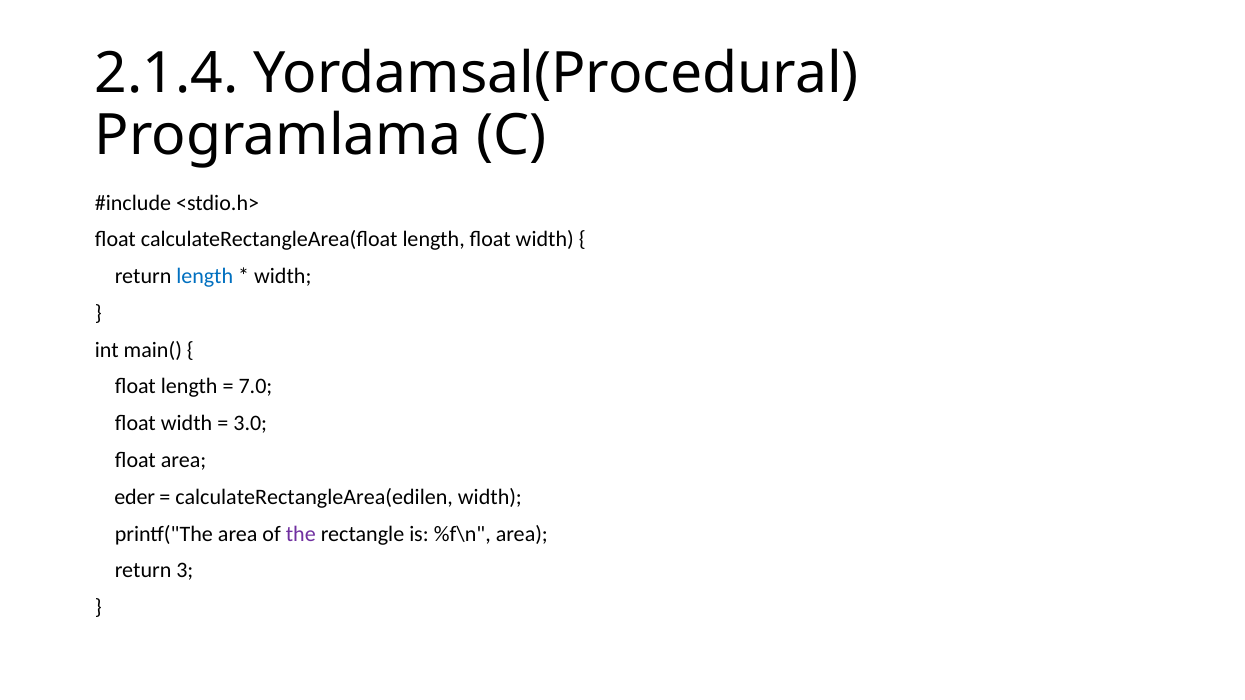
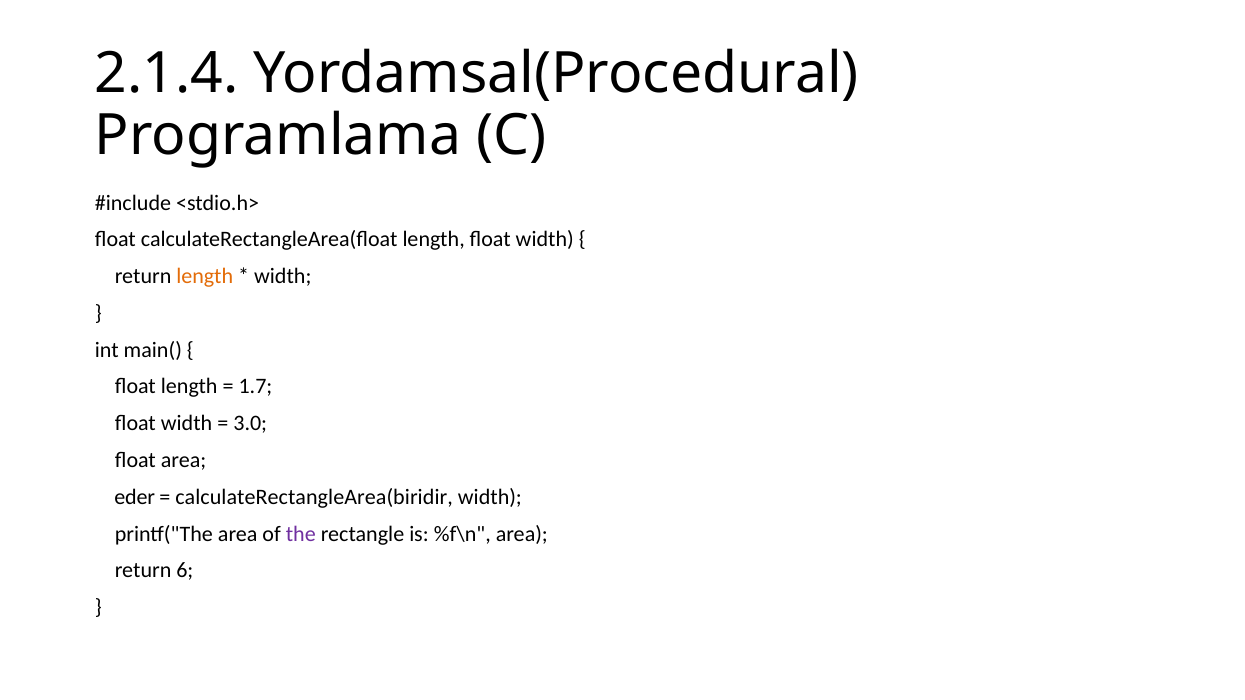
length at (205, 276) colour: blue -> orange
7.0: 7.0 -> 1.7
calculateRectangleArea(edilen: calculateRectangleArea(edilen -> calculateRectangleArea(biridir
3: 3 -> 6
